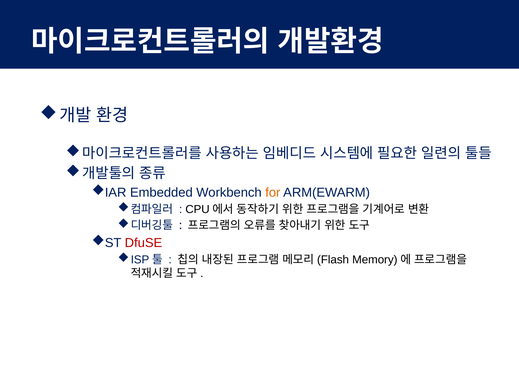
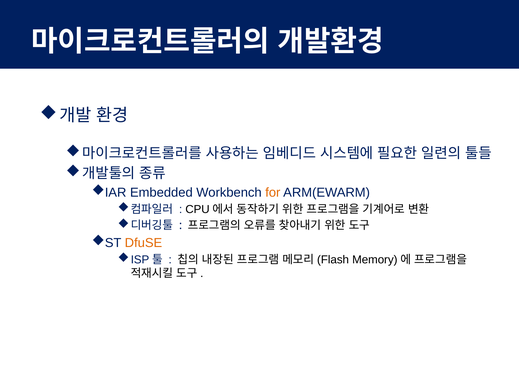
DfuSE colour: red -> orange
